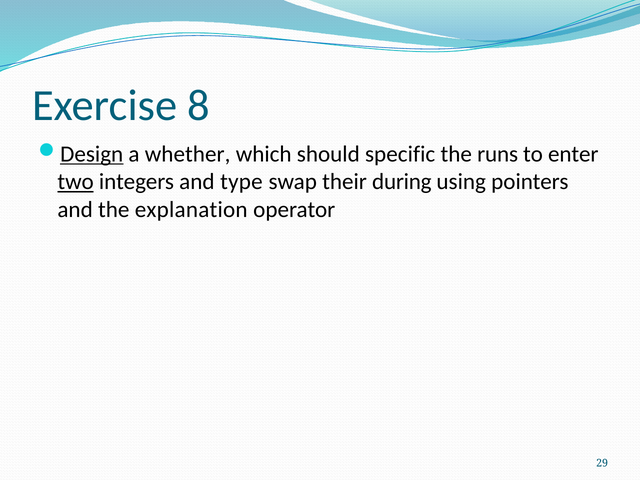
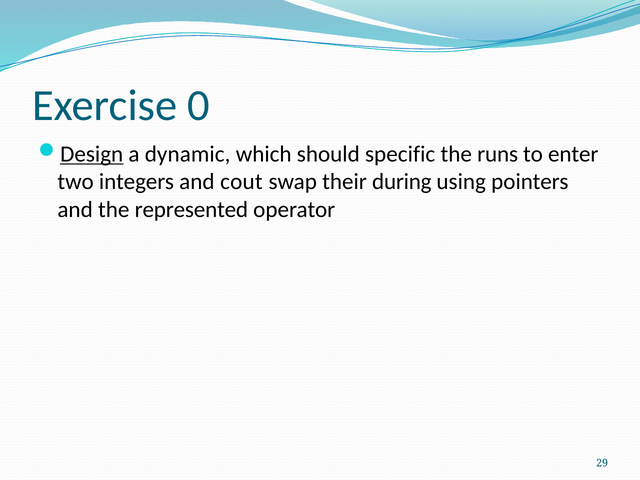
8: 8 -> 0
whether: whether -> dynamic
two underline: present -> none
type: type -> cout
explanation: explanation -> represented
